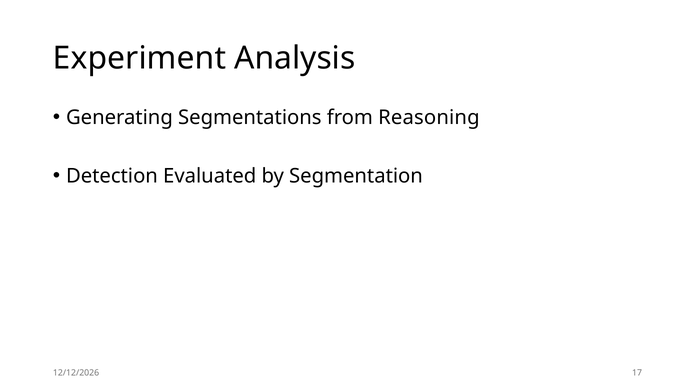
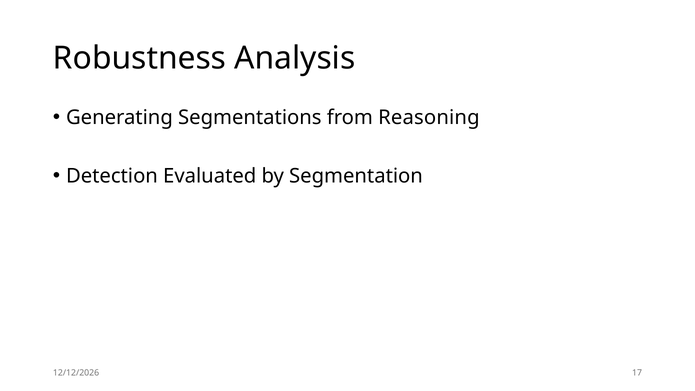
Experiment: Experiment -> Robustness
